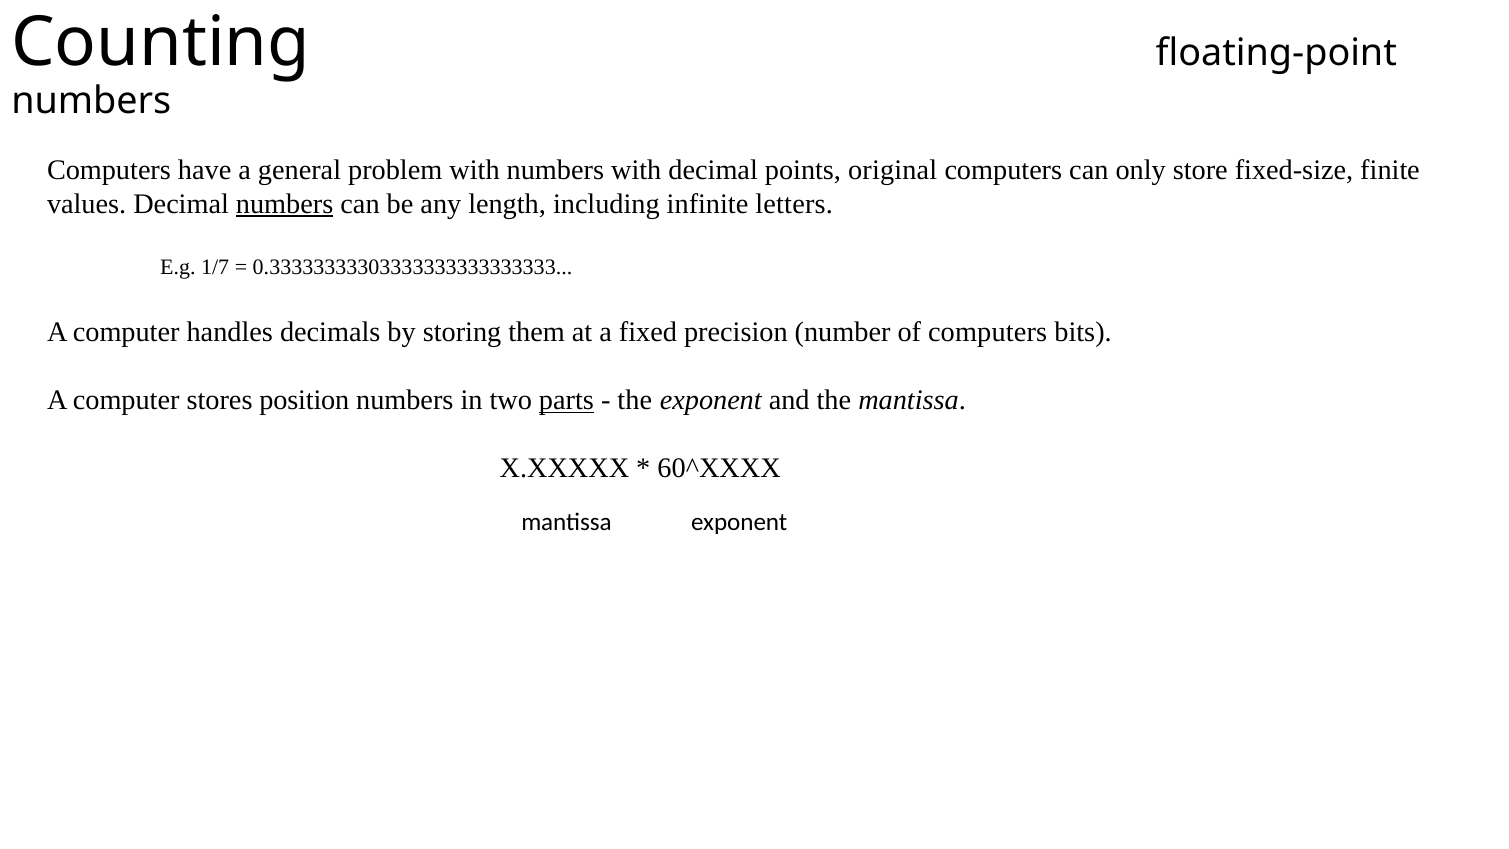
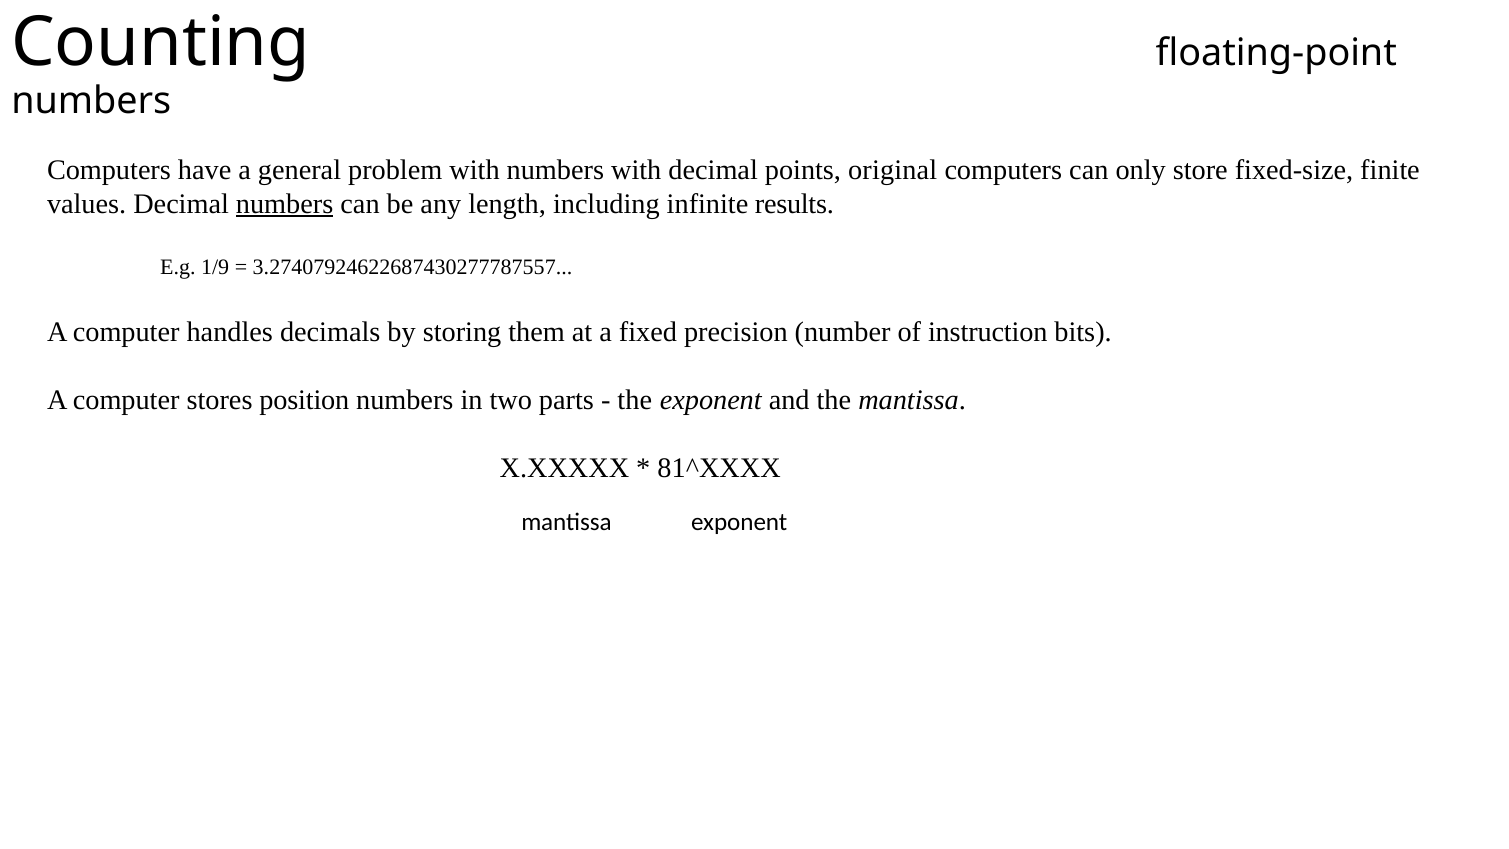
letters: letters -> results
1/7: 1/7 -> 1/9
0.33333333303333333333333333: 0.33333333303333333333333333 -> 3.27407924622687430277787557
of computers: computers -> instruction
parts underline: present -> none
60^XXXX: 60^XXXX -> 81^XXXX
